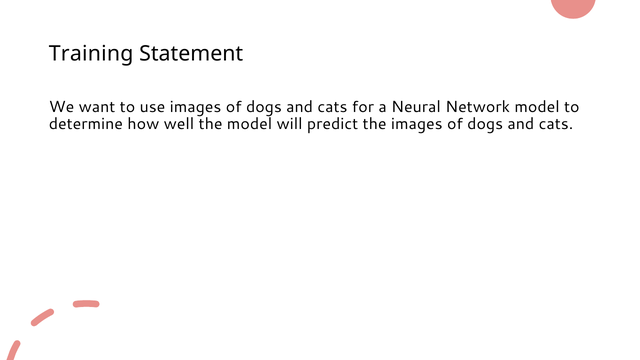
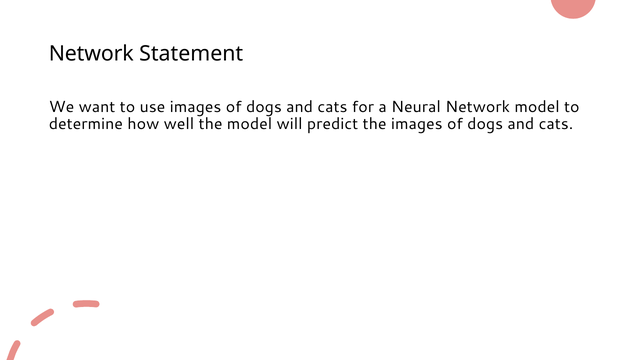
Training at (91, 54): Training -> Network
